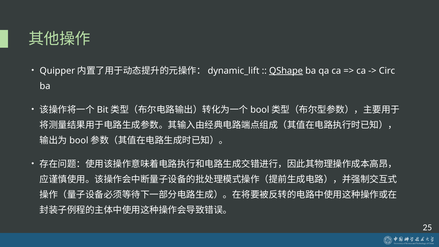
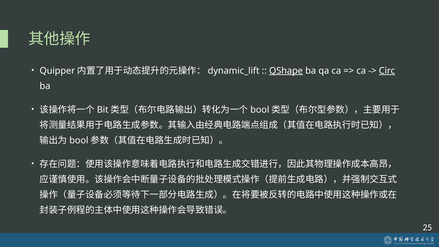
Circ underline: none -> present
